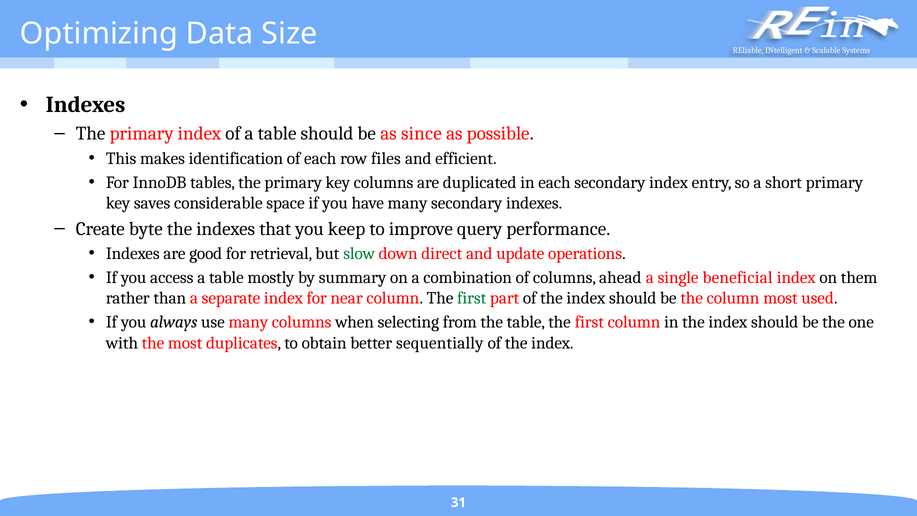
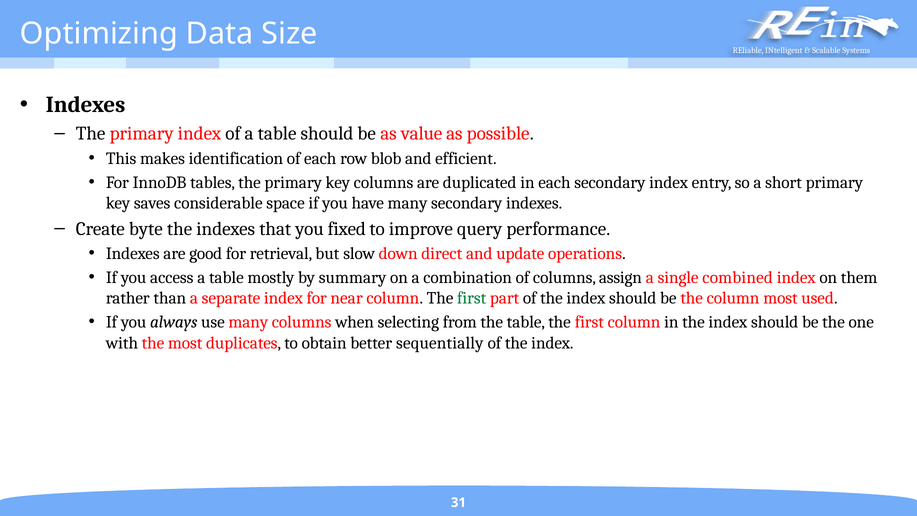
since: since -> value
files: files -> blob
keep: keep -> fixed
slow colour: green -> black
ahead: ahead -> assign
beneficial: beneficial -> combined
